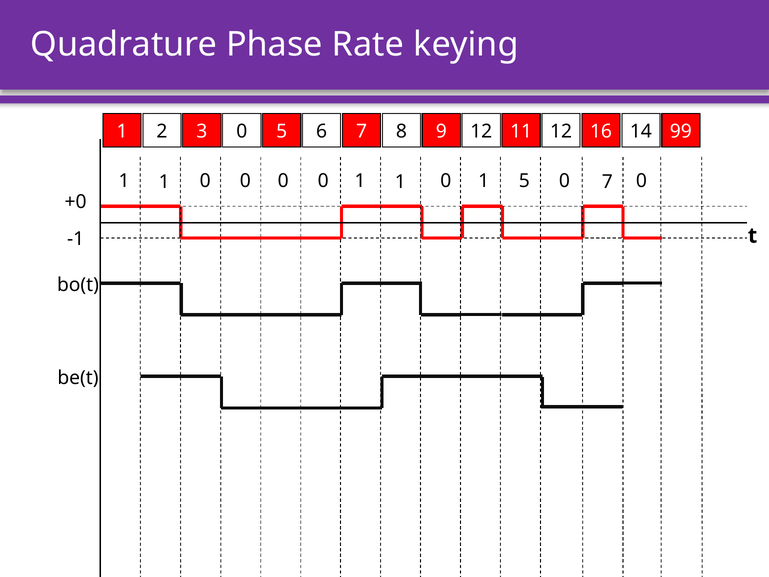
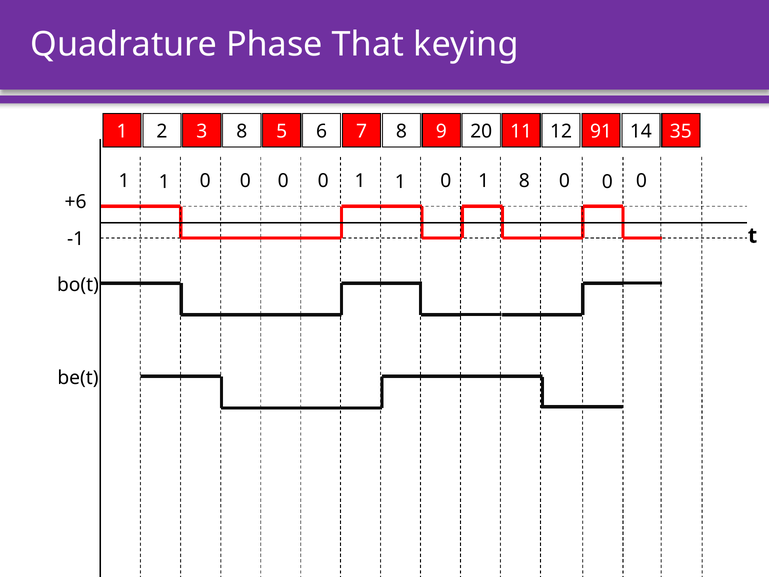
Rate: Rate -> That
3 0: 0 -> 8
9 12: 12 -> 20
16: 16 -> 91
99: 99 -> 35
0 0 5: 5 -> 8
1 7: 7 -> 0
+0: +0 -> +6
